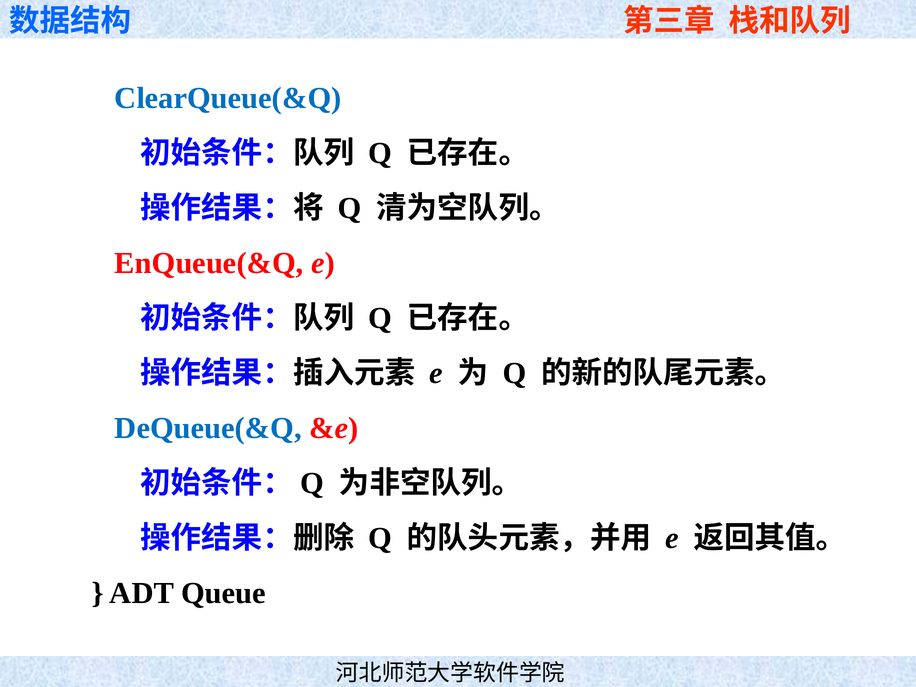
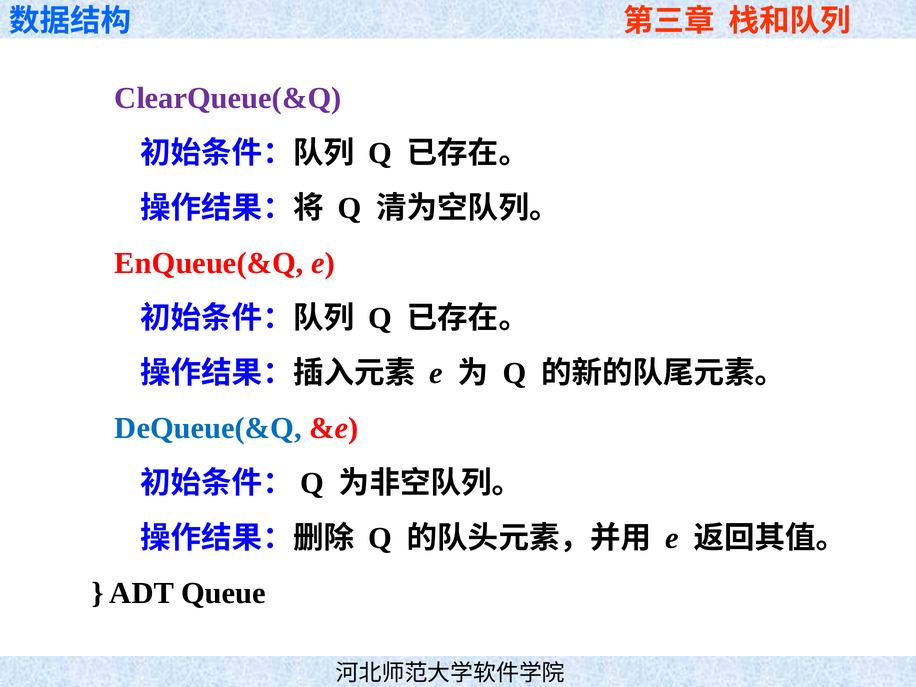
ClearQueue(&Q colour: blue -> purple
